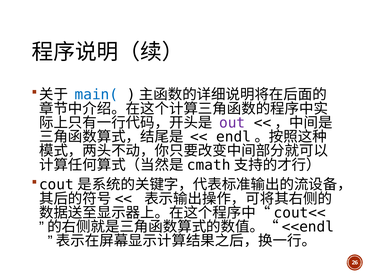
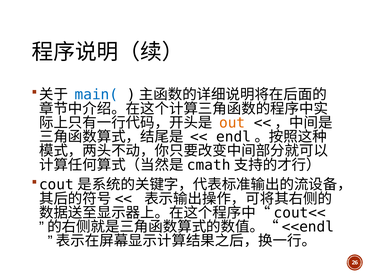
out colour: purple -> orange
